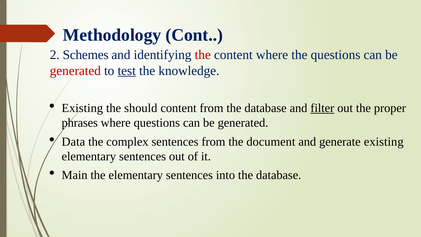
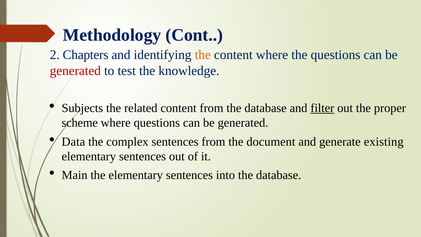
Schemes: Schemes -> Chapters
the at (203, 55) colour: red -> orange
test underline: present -> none
Existing at (82, 108): Existing -> Subjects
should: should -> related
phrases: phrases -> scheme
